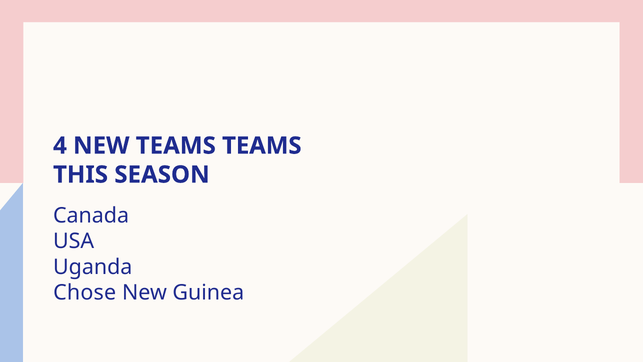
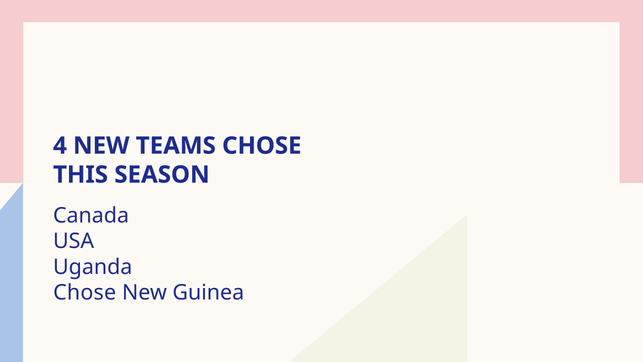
TEAMS TEAMS: TEAMS -> CHOSE
